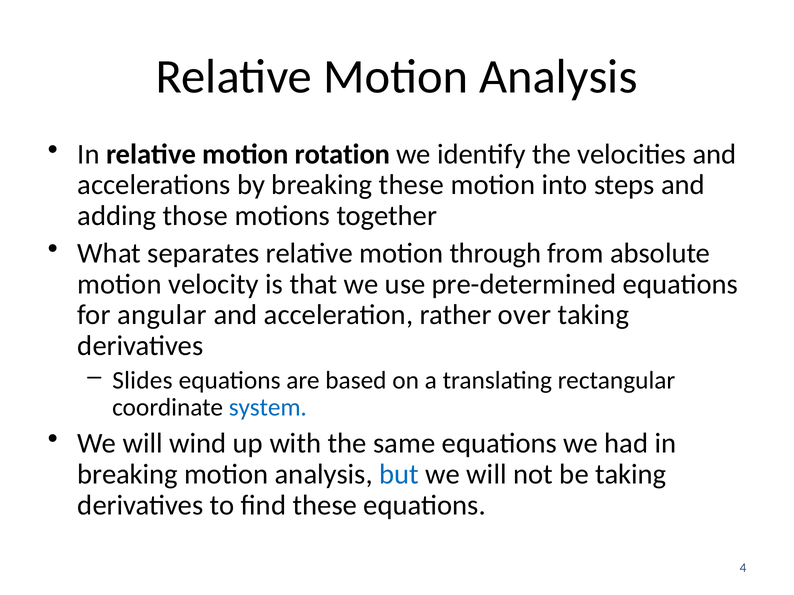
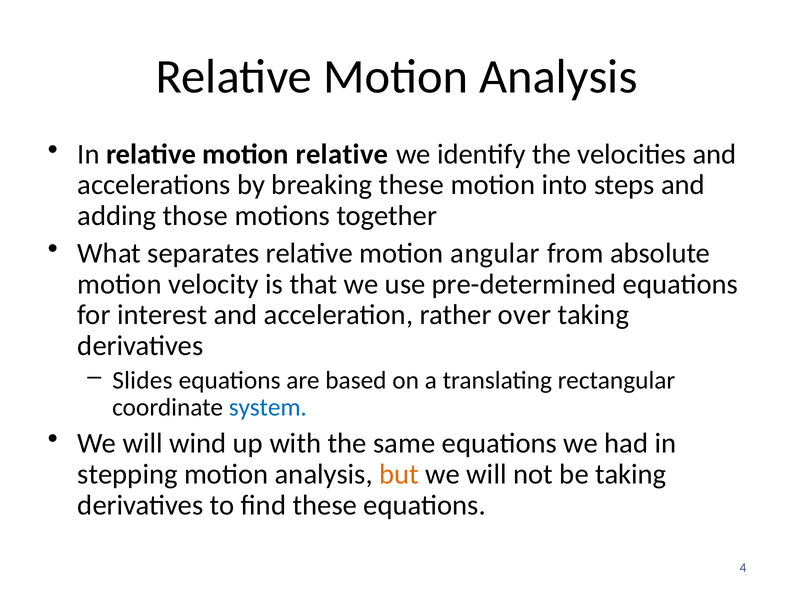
motion rotation: rotation -> relative
through: through -> angular
angular: angular -> interest
breaking at (128, 475): breaking -> stepping
but colour: blue -> orange
